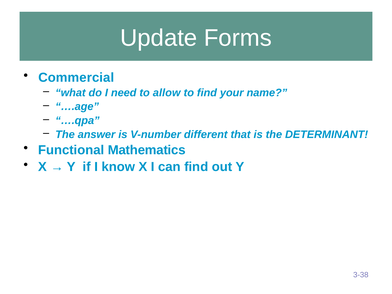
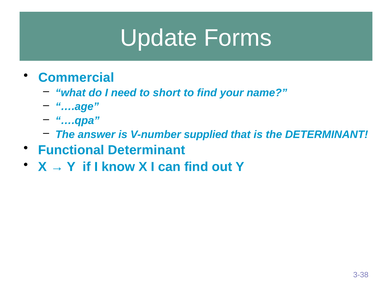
allow: allow -> short
different: different -> supplied
Functional Mathematics: Mathematics -> Determinant
